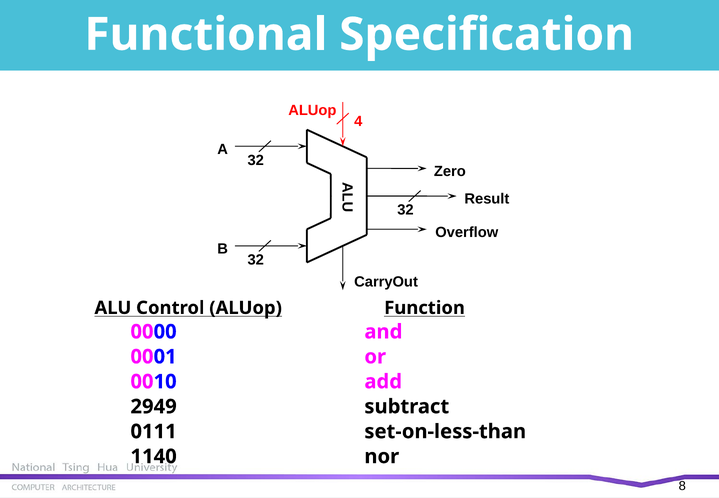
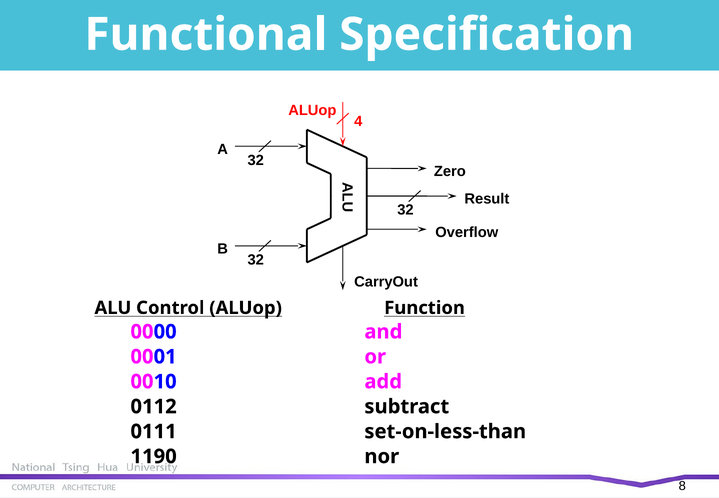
2949: 2949 -> 0112
1140: 1140 -> 1190
